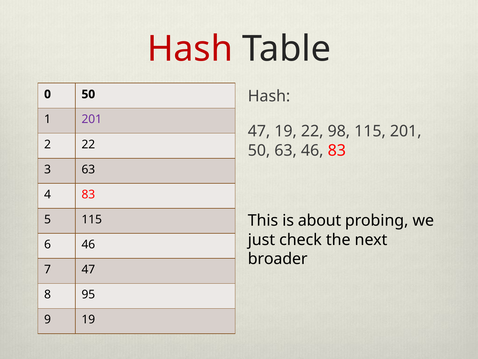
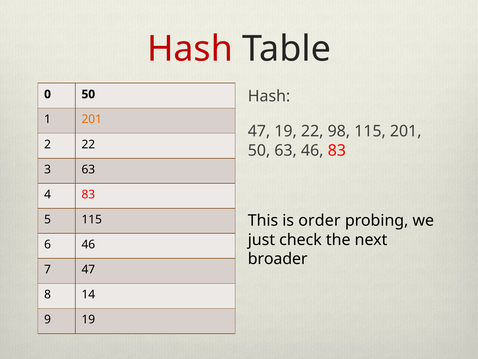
201 at (92, 119) colour: purple -> orange
about: about -> order
95: 95 -> 14
